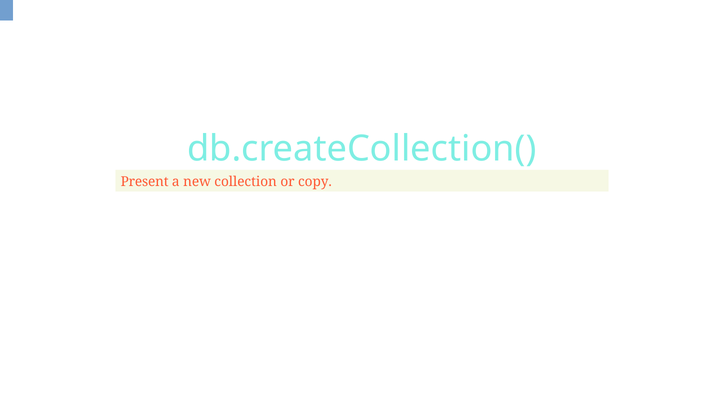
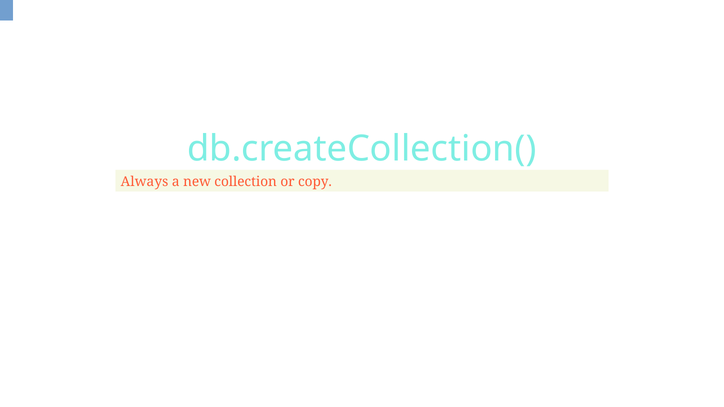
Present: Present -> Always
